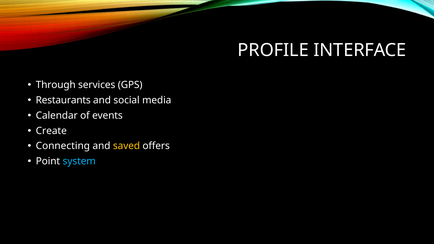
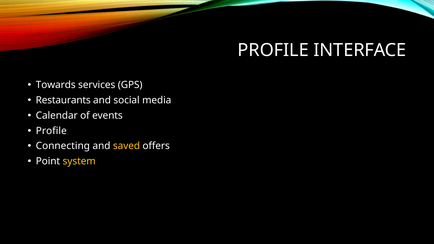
Through: Through -> Towards
Create at (51, 131): Create -> Profile
system colour: light blue -> yellow
